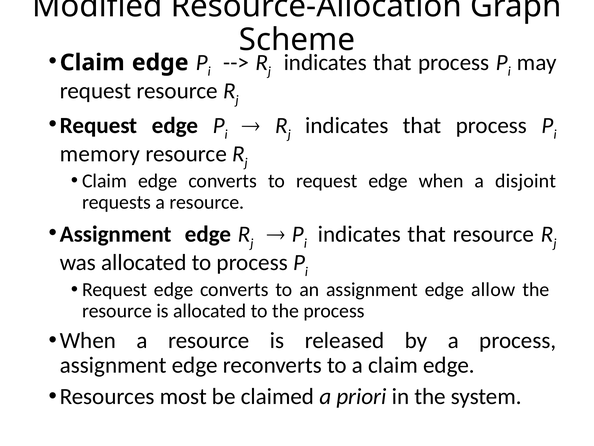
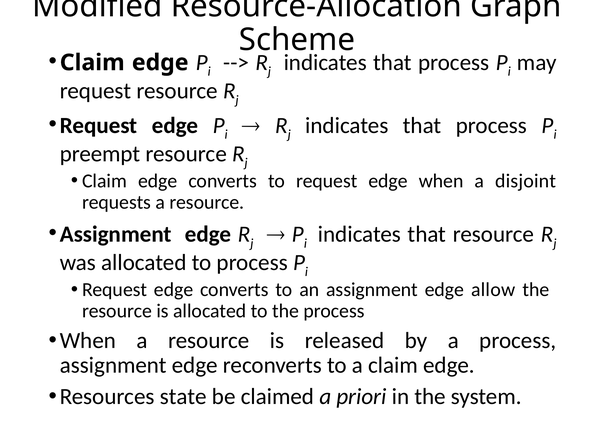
memory: memory -> preempt
most: most -> state
